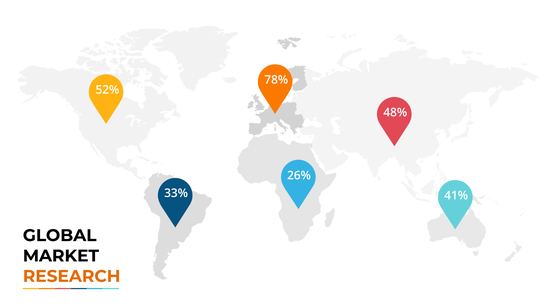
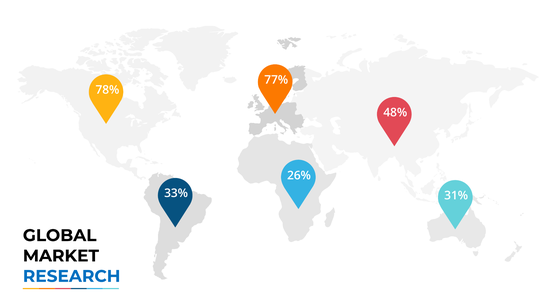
78%: 78% -> 77%
52%: 52% -> 78%
41%: 41% -> 31%
RESEARCH colour: orange -> blue
